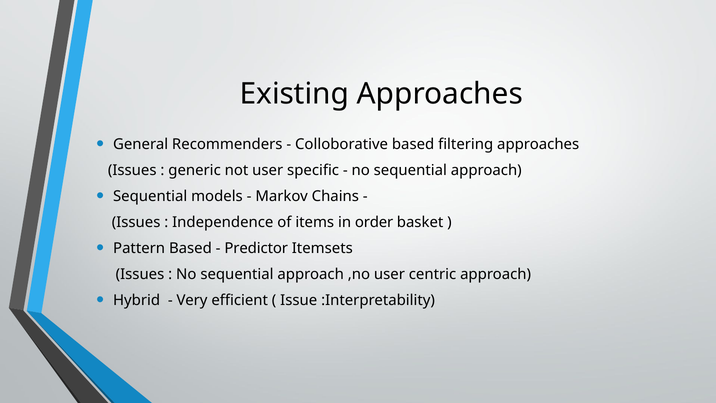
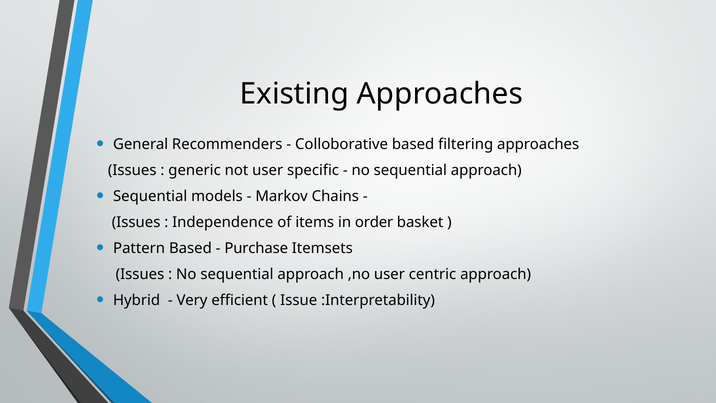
Predictor: Predictor -> Purchase
